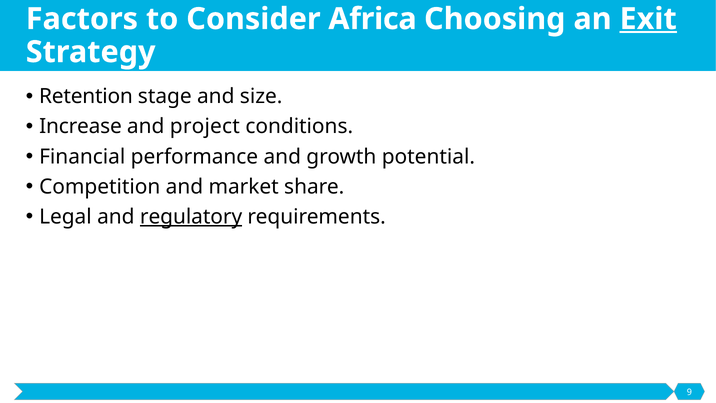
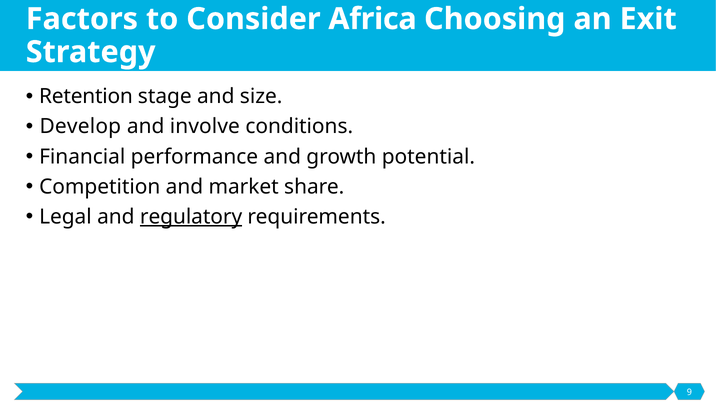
Exit underline: present -> none
Increase: Increase -> Develop
project: project -> involve
